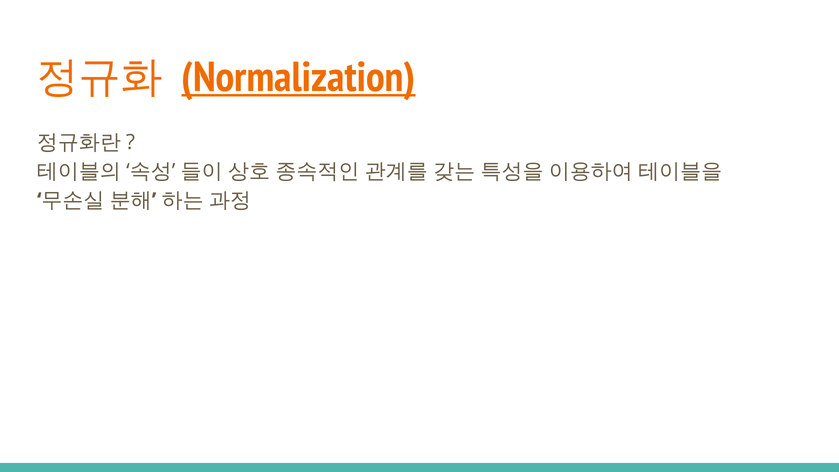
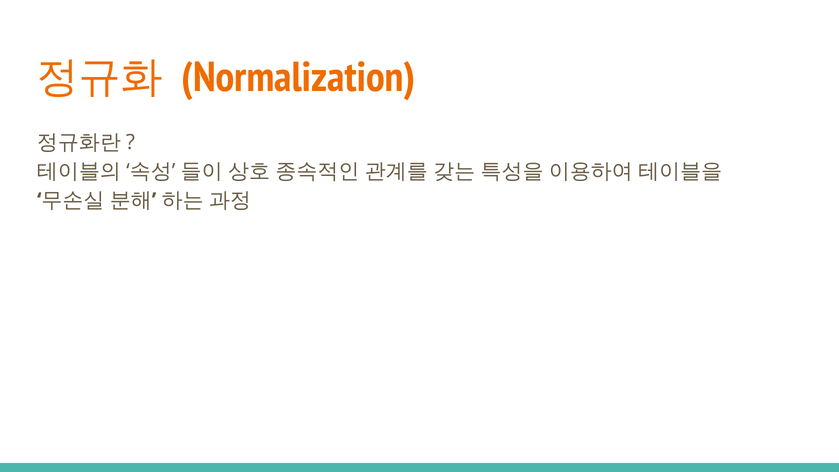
Normalization underline: present -> none
